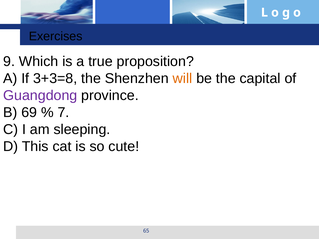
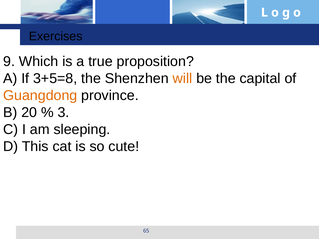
3+3=8: 3+3=8 -> 3+5=8
Guangdong colour: purple -> orange
69: 69 -> 20
7: 7 -> 3
